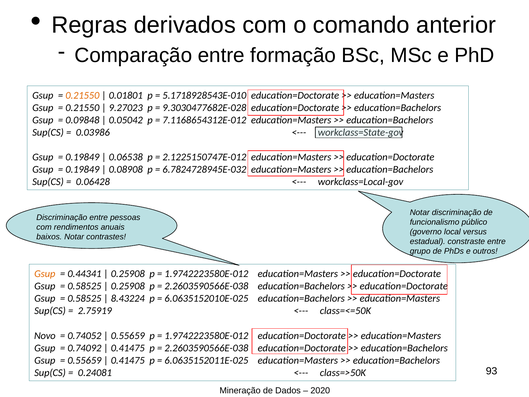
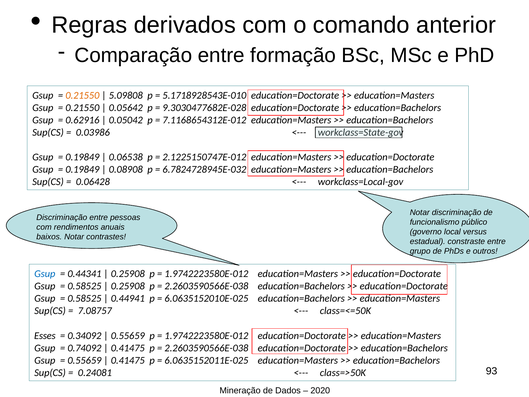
0.01801: 0.01801 -> 5.09808
9.27023: 9.27023 -> 0.05642
0.09848: 0.09848 -> 0.62916
Gsup at (45, 274) colour: orange -> blue
8.43224: 8.43224 -> 0.44941
2.75919: 2.75919 -> 7.08757
Novo: Novo -> Esses
0.74052: 0.74052 -> 0.34092
